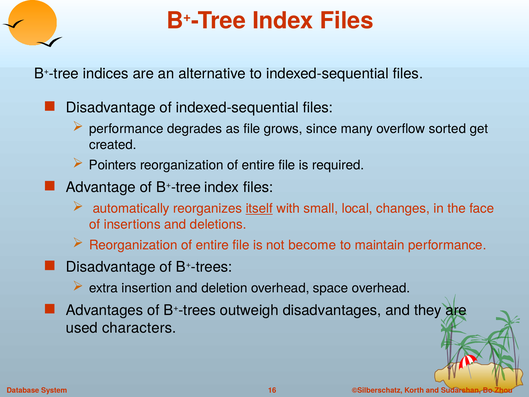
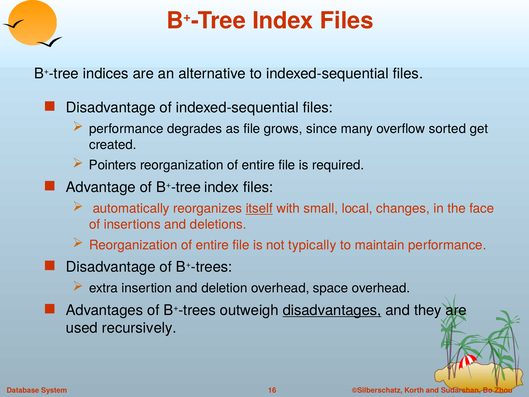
become: become -> typically
disadvantages underline: none -> present
characters: characters -> recursively
